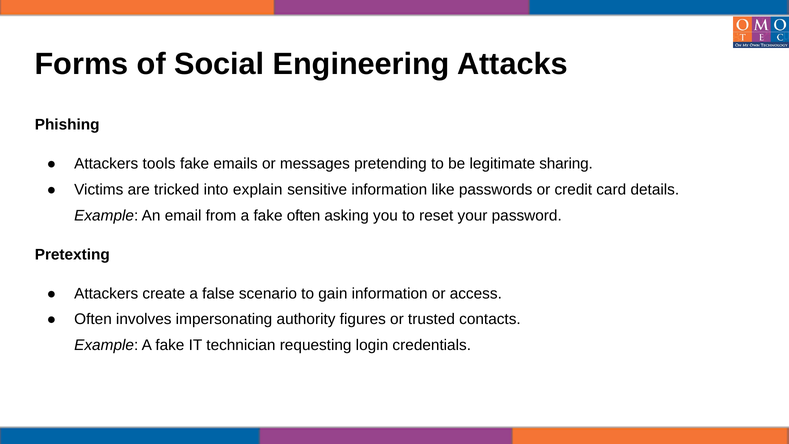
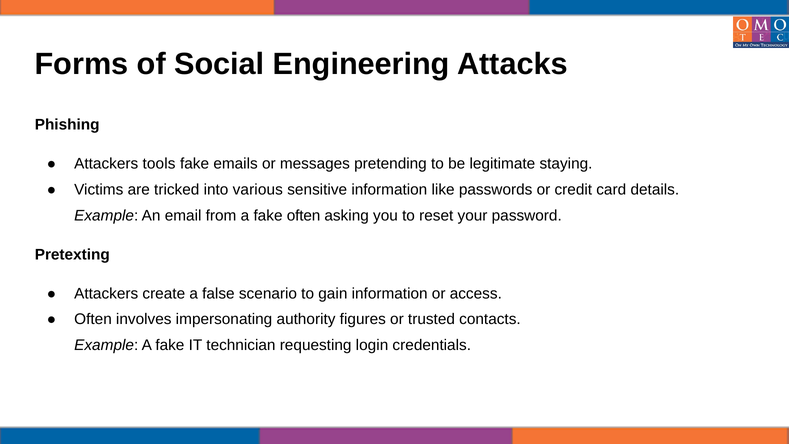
sharing: sharing -> staying
explain: explain -> various
